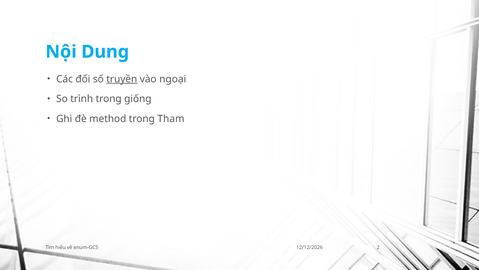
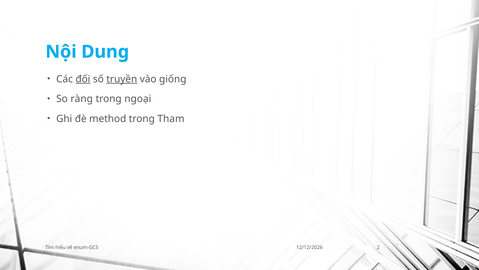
đối underline: none -> present
ngoại: ngoại -> giống
trình: trình -> ràng
giống: giống -> ngoại
